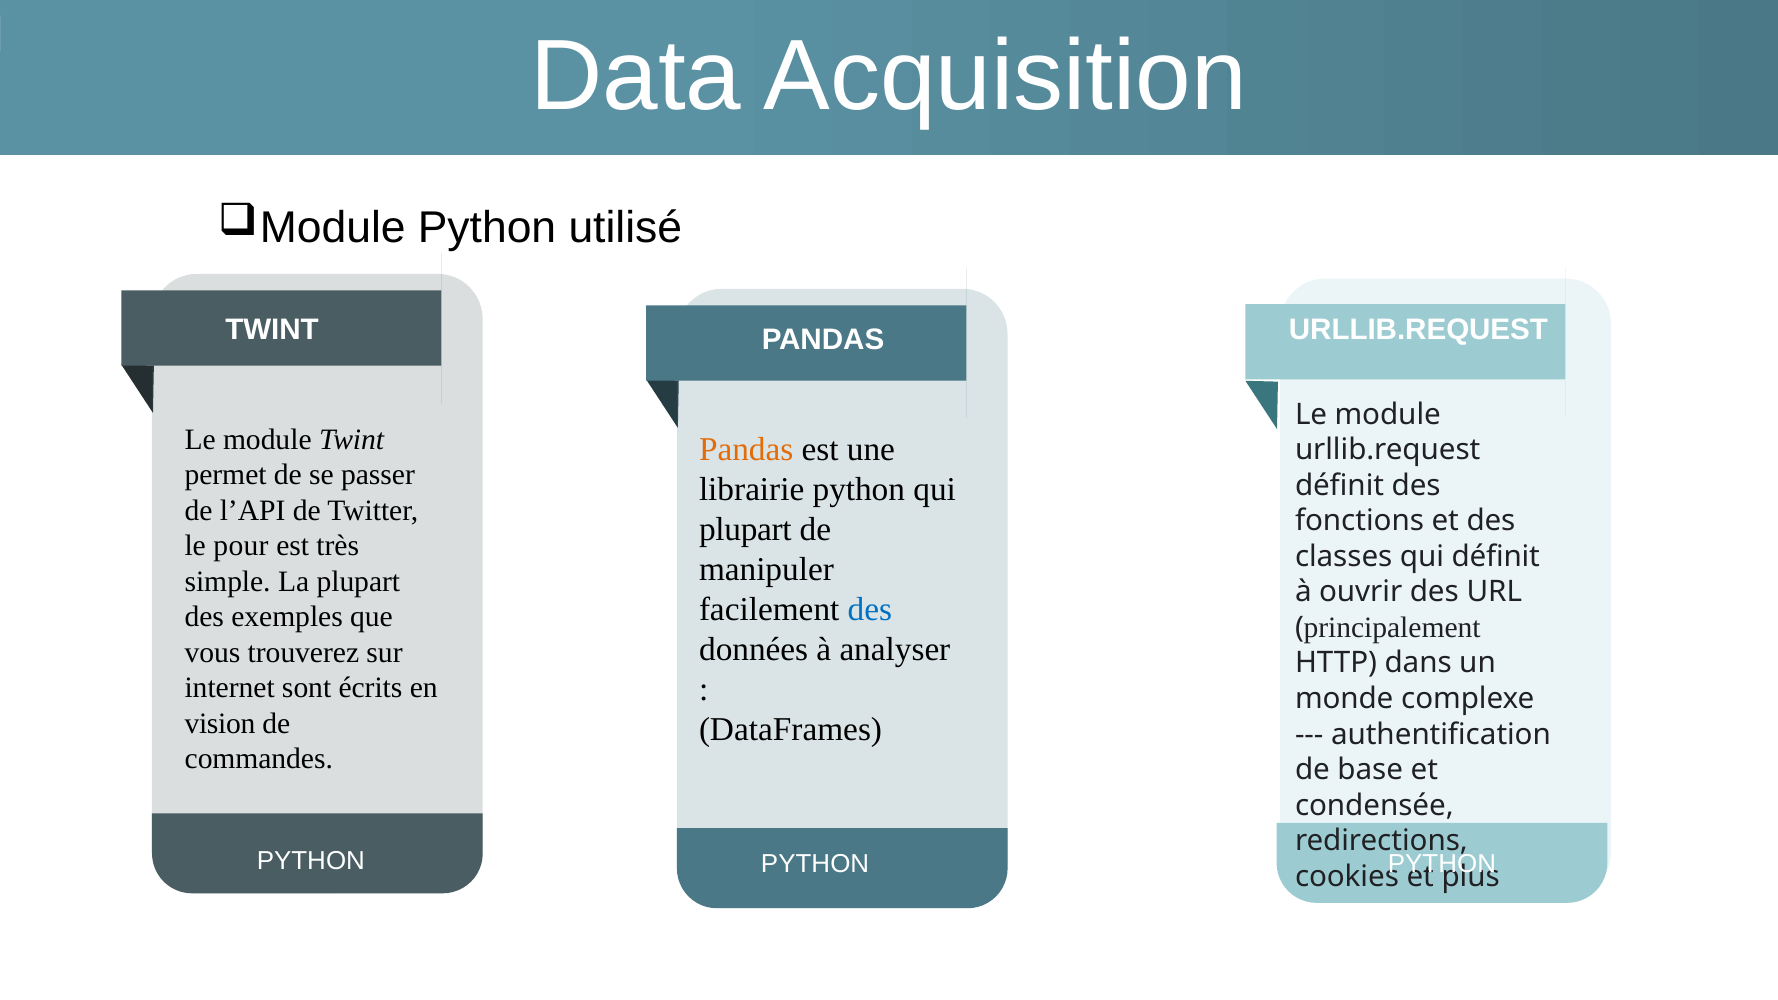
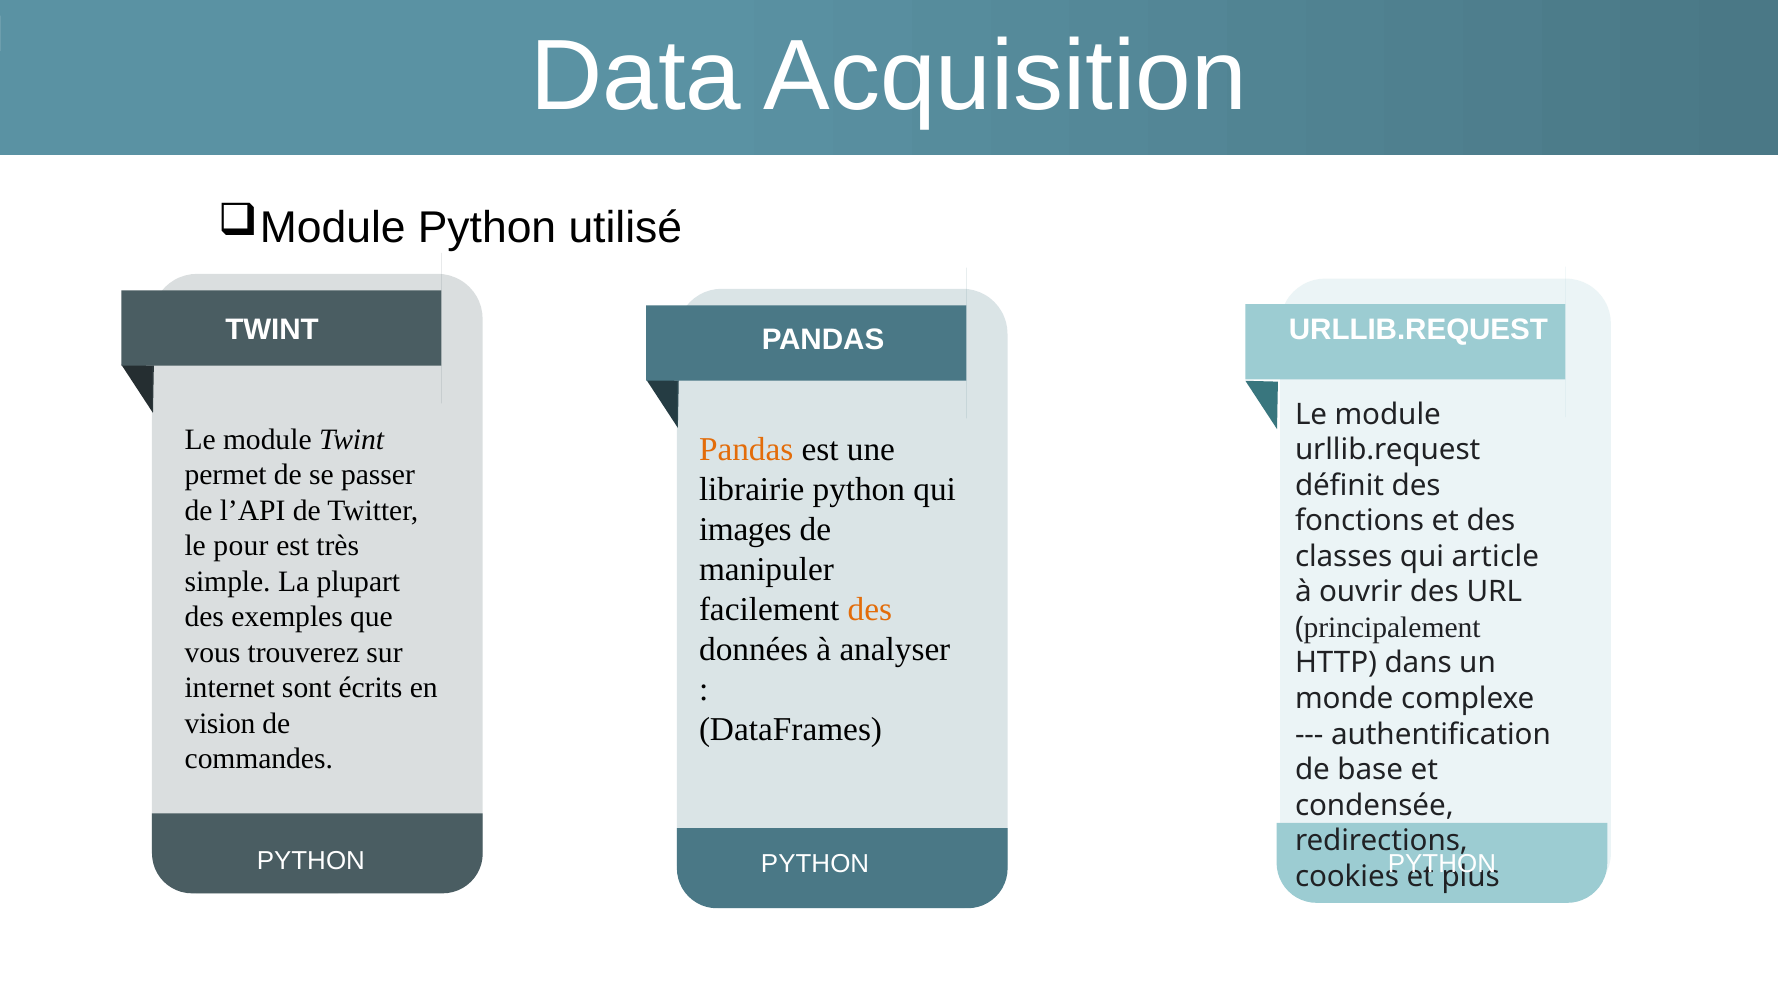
plupart at (745, 530): plupart -> images
qui définit: définit -> article
des at (870, 610) colour: blue -> orange
